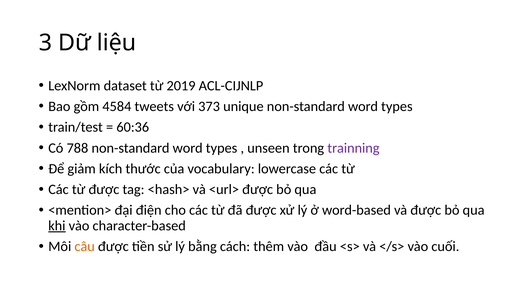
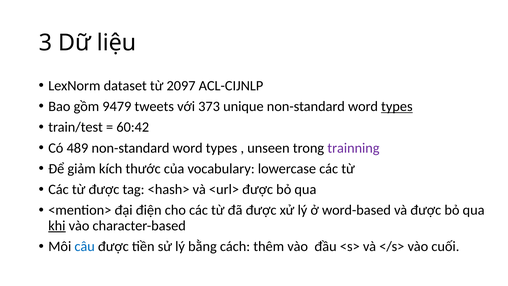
2019: 2019 -> 2097
4584: 4584 -> 9479
types at (397, 106) underline: none -> present
60:36: 60:36 -> 60:42
788: 788 -> 489
câu colour: orange -> blue
